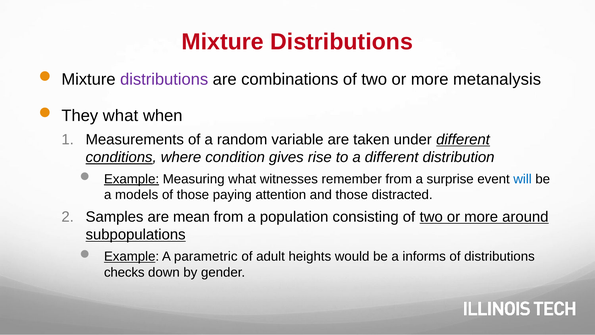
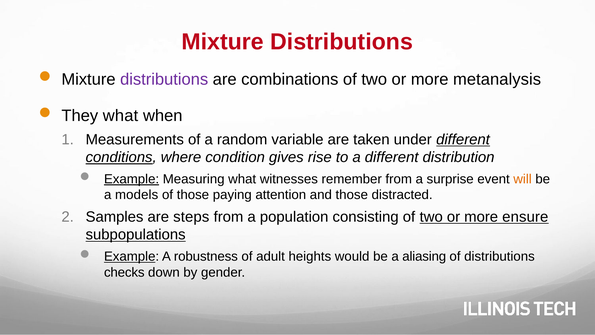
will colour: blue -> orange
mean: mean -> steps
around: around -> ensure
parametric: parametric -> robustness
informs: informs -> aliasing
